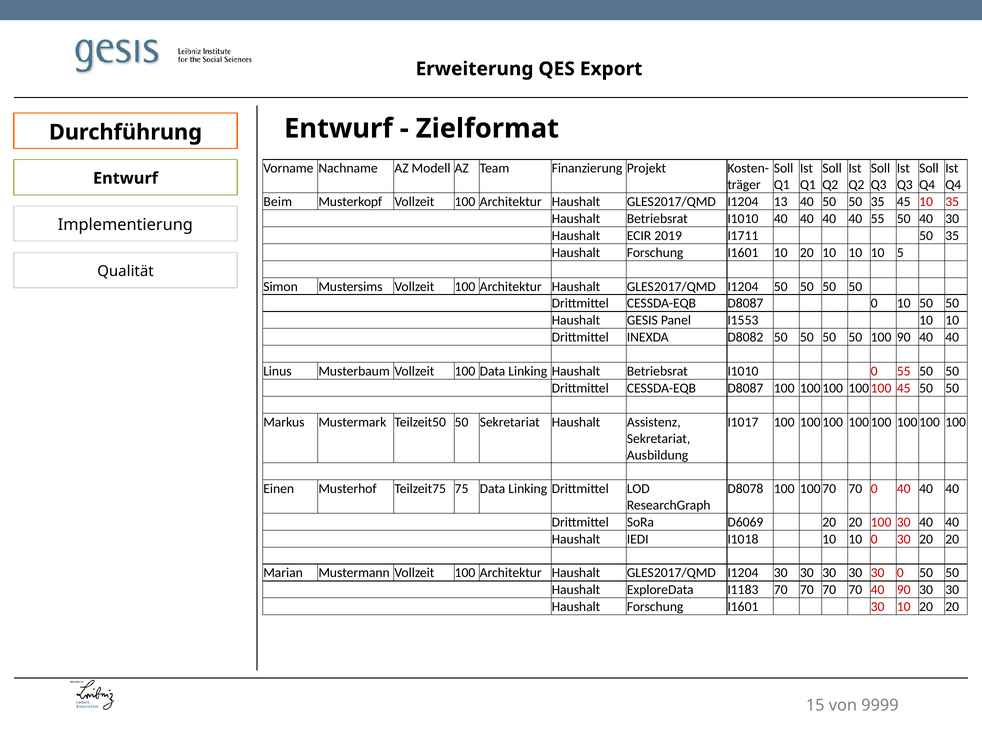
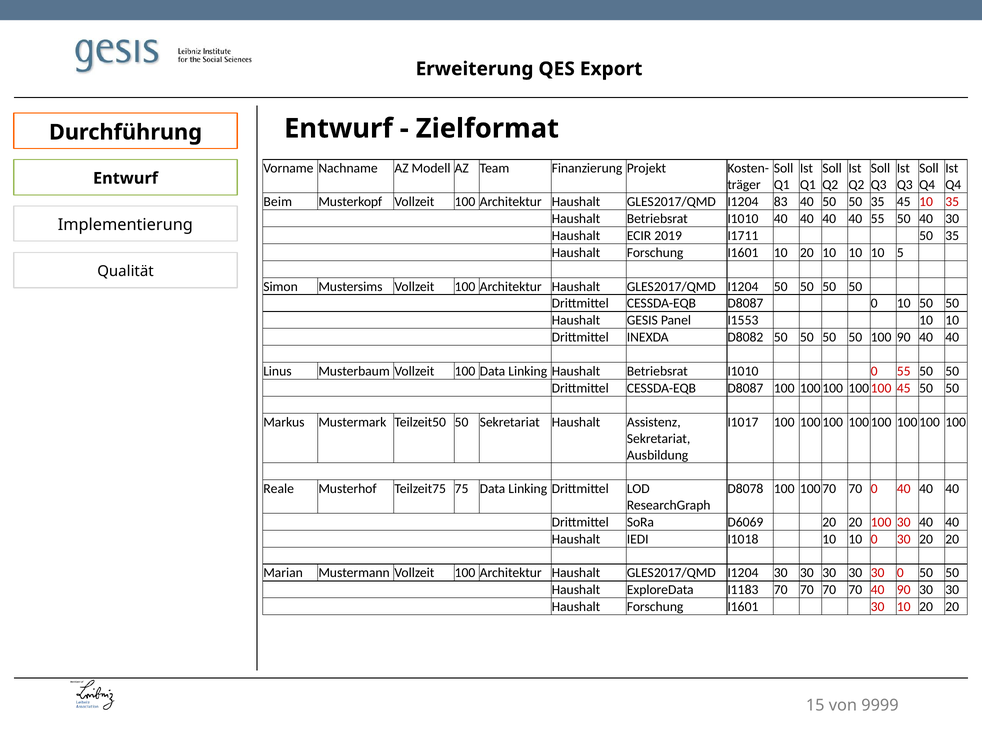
13: 13 -> 83
Einen: Einen -> Reale
